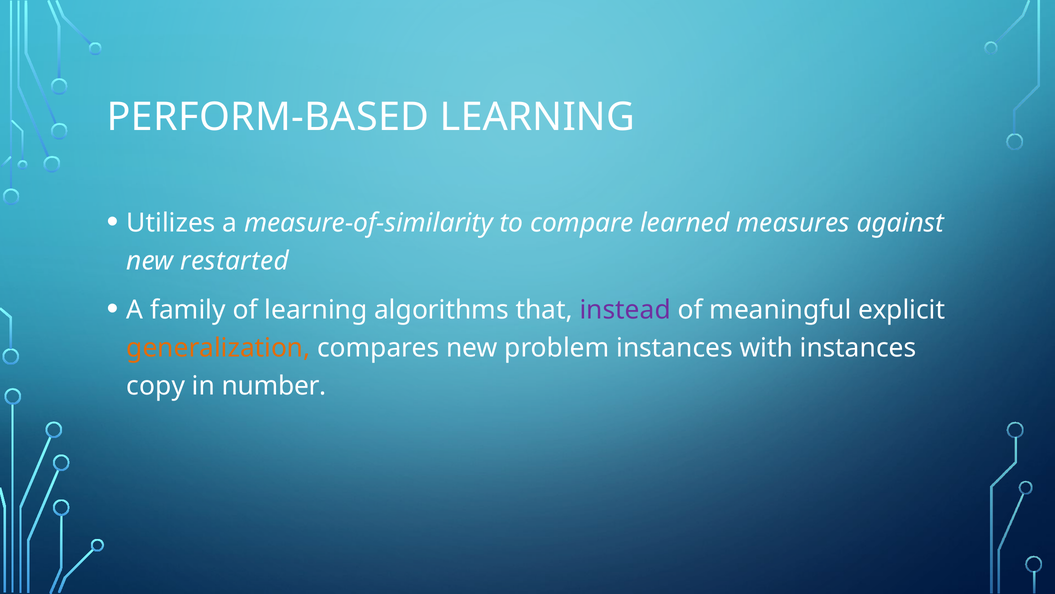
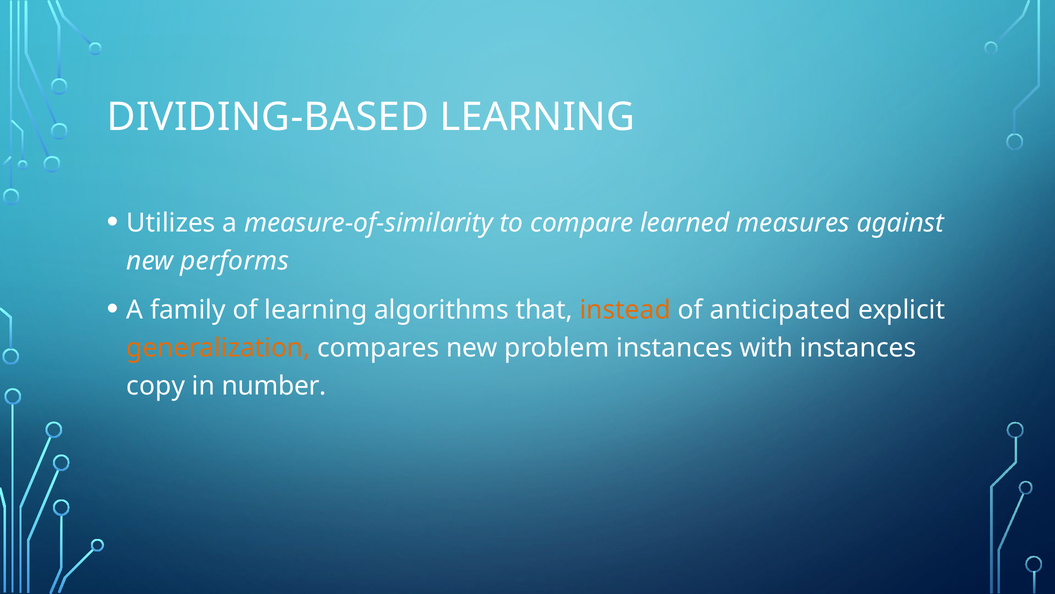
PERFORM-BASED: PERFORM-BASED -> DIVIDING-BASED
restarted: restarted -> performs
instead colour: purple -> orange
meaningful: meaningful -> anticipated
